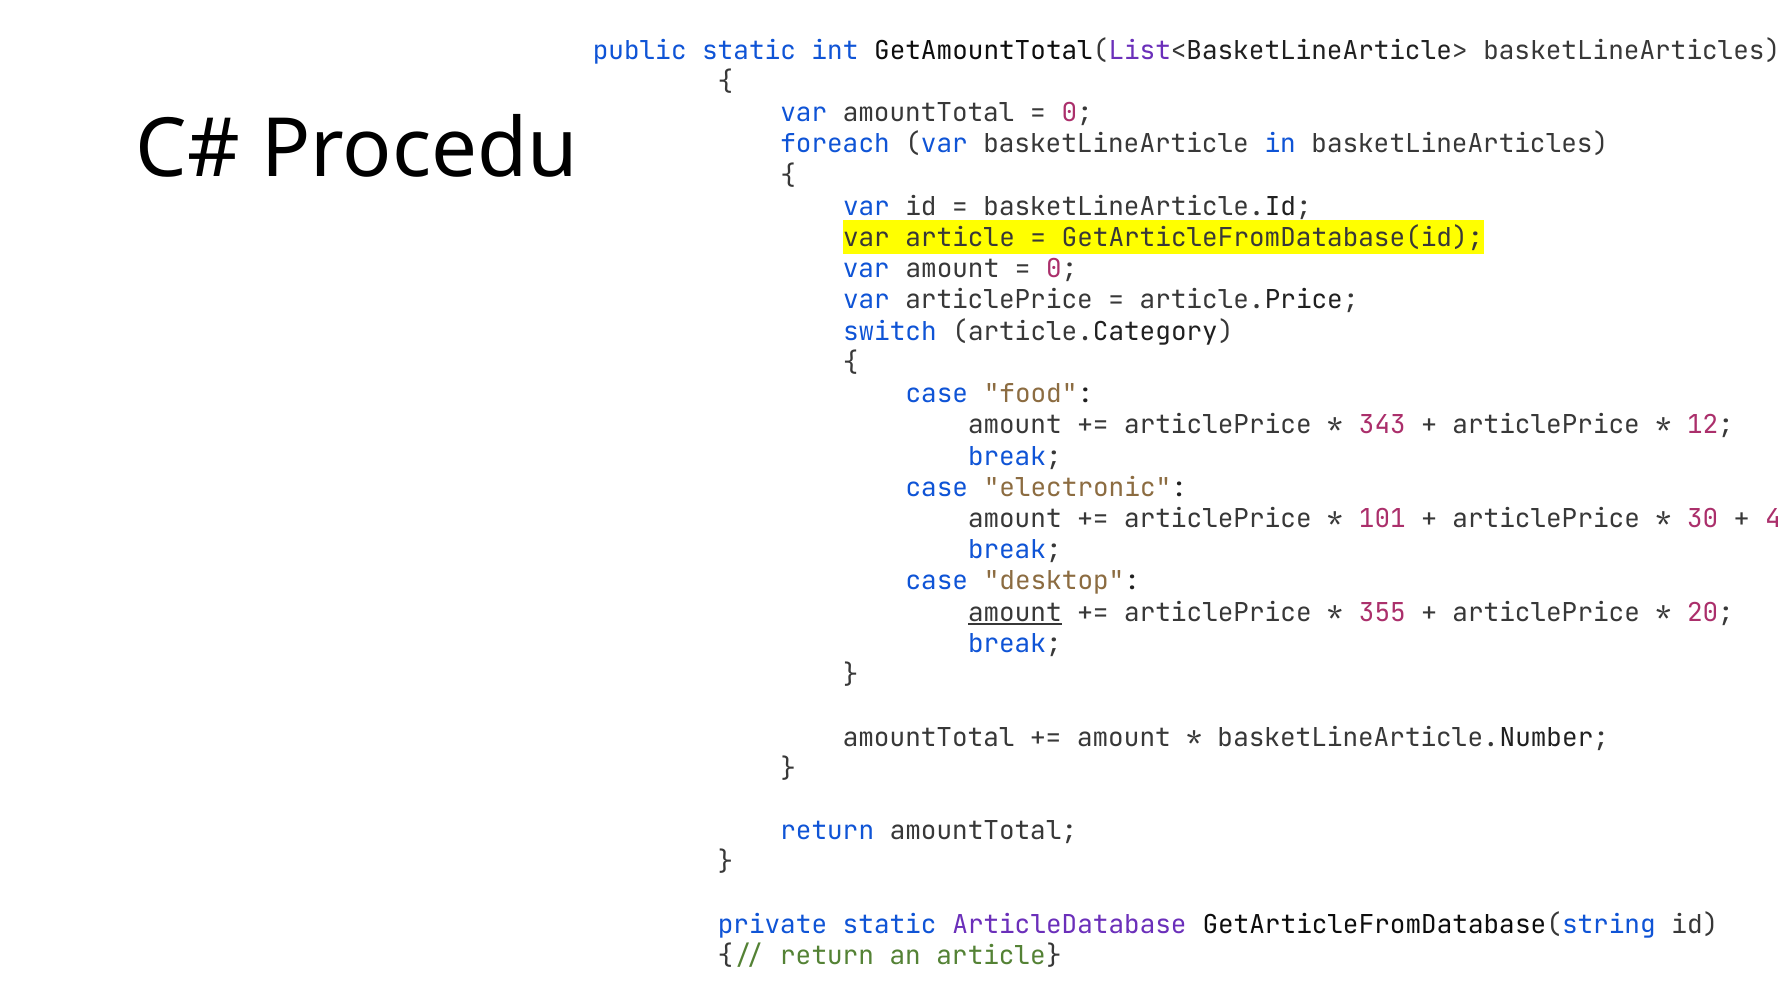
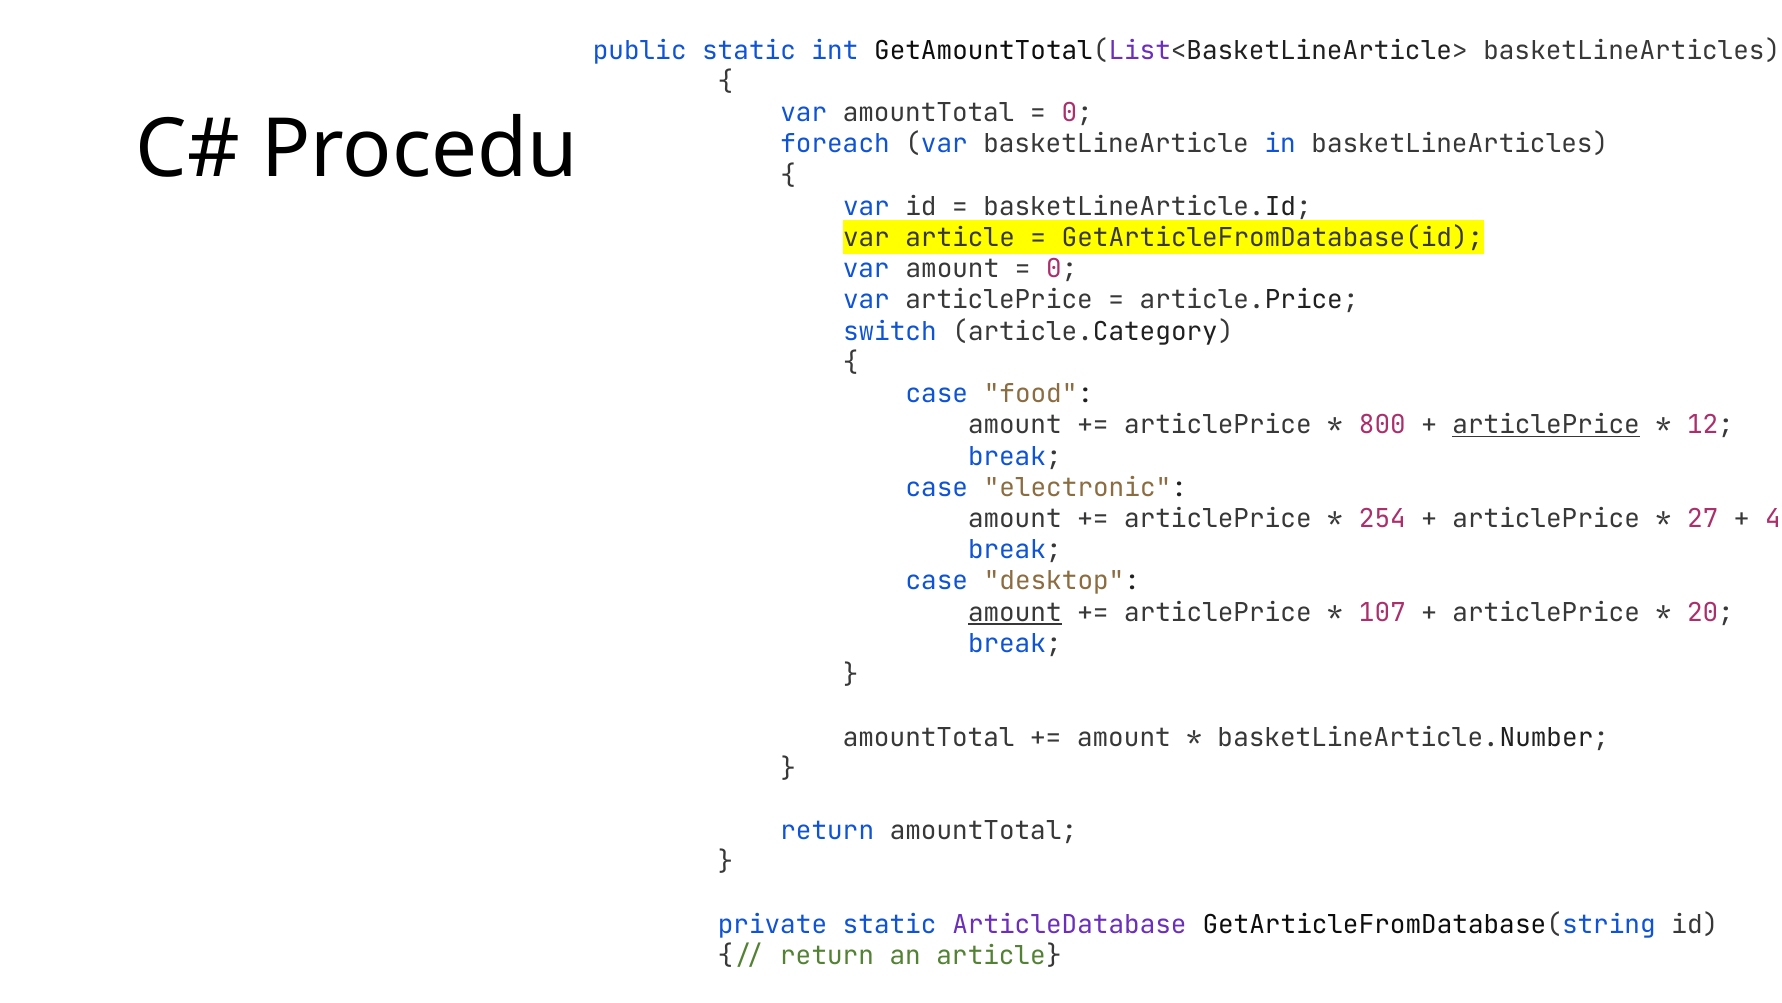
343: 343 -> 800
articlePrice at (1546, 425) underline: none -> present
101: 101 -> 254
30: 30 -> 27
355: 355 -> 107
